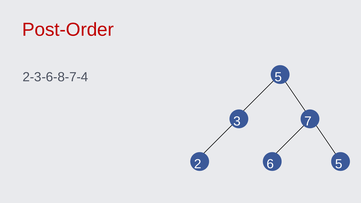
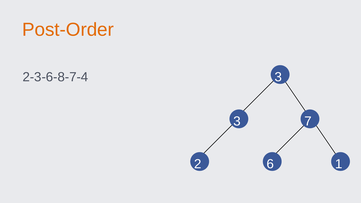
Post-Order colour: red -> orange
2-3-6-8-7-4 5: 5 -> 3
2 5: 5 -> 1
